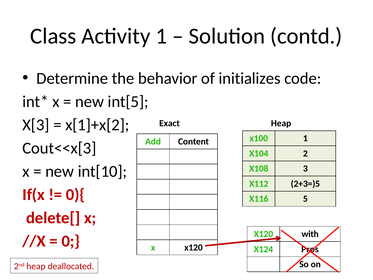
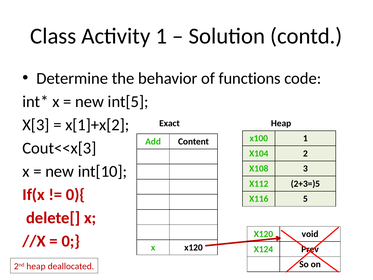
initializes: initializes -> functions
with: with -> void
Pros: Pros -> Prev
